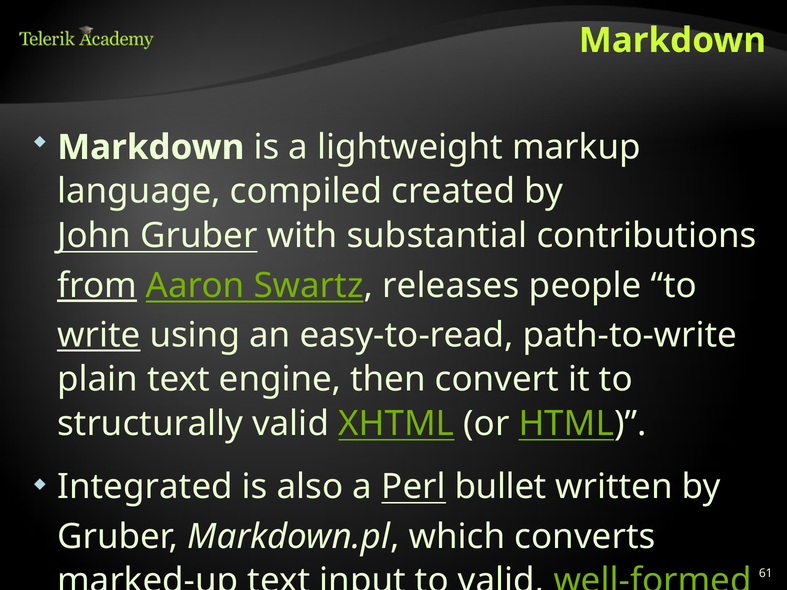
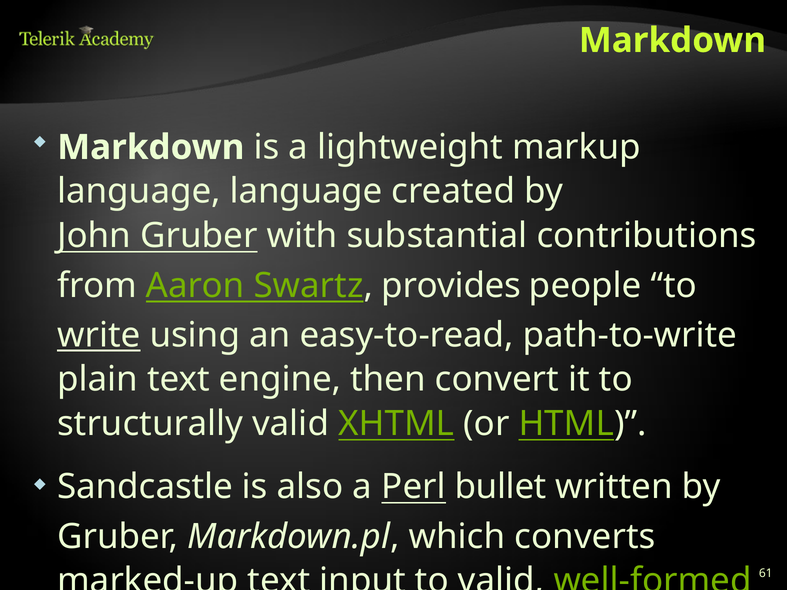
language compiled: compiled -> language
from underline: present -> none
releases: releases -> provides
Integrated: Integrated -> Sandcastle
